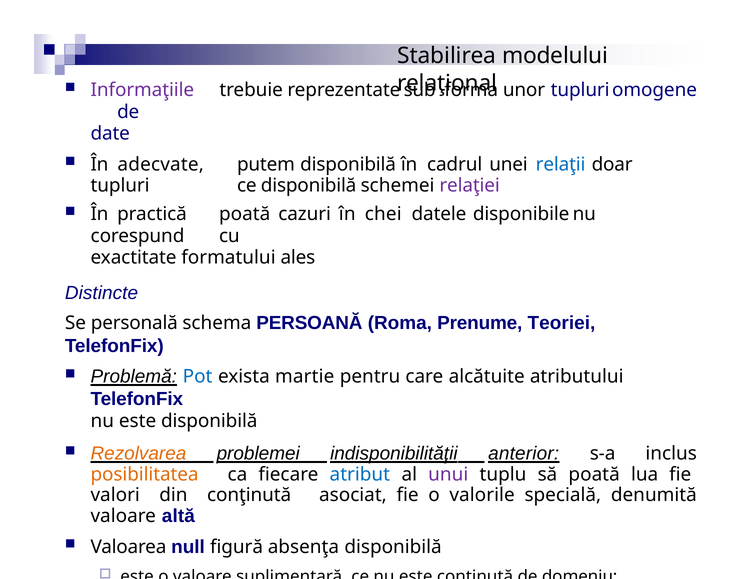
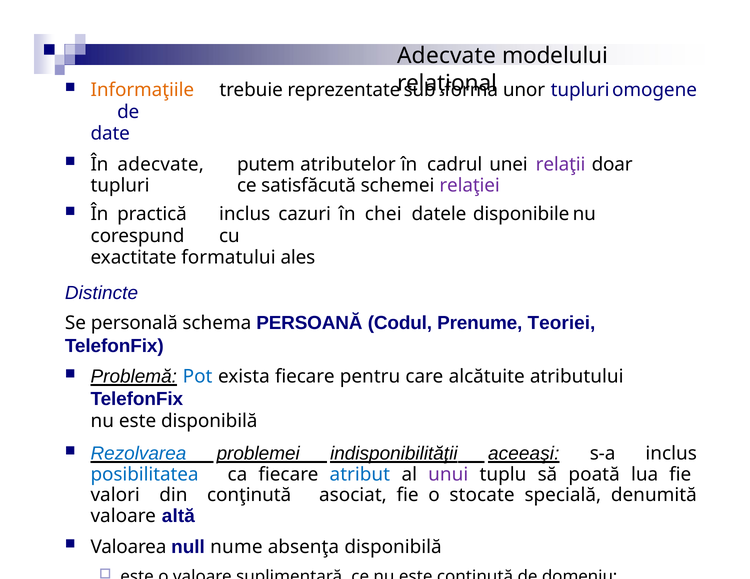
Stabilirea at (447, 56): Stabilirea -> Adecvate
Informaţiile colour: purple -> orange
putem disponibilă: disponibilă -> atributelor
relaţii at (561, 165) colour: blue -> purple
ce disponibilă: disponibilă -> satisfăcută
practică poată: poată -> inclus
Roma: Roma -> Codul
exista martie: martie -> fiecare
Rezolvarea colour: orange -> blue
anterior: anterior -> aceeaşi
posibilitatea colour: orange -> blue
valorile: valorile -> stocate
figură: figură -> nume
